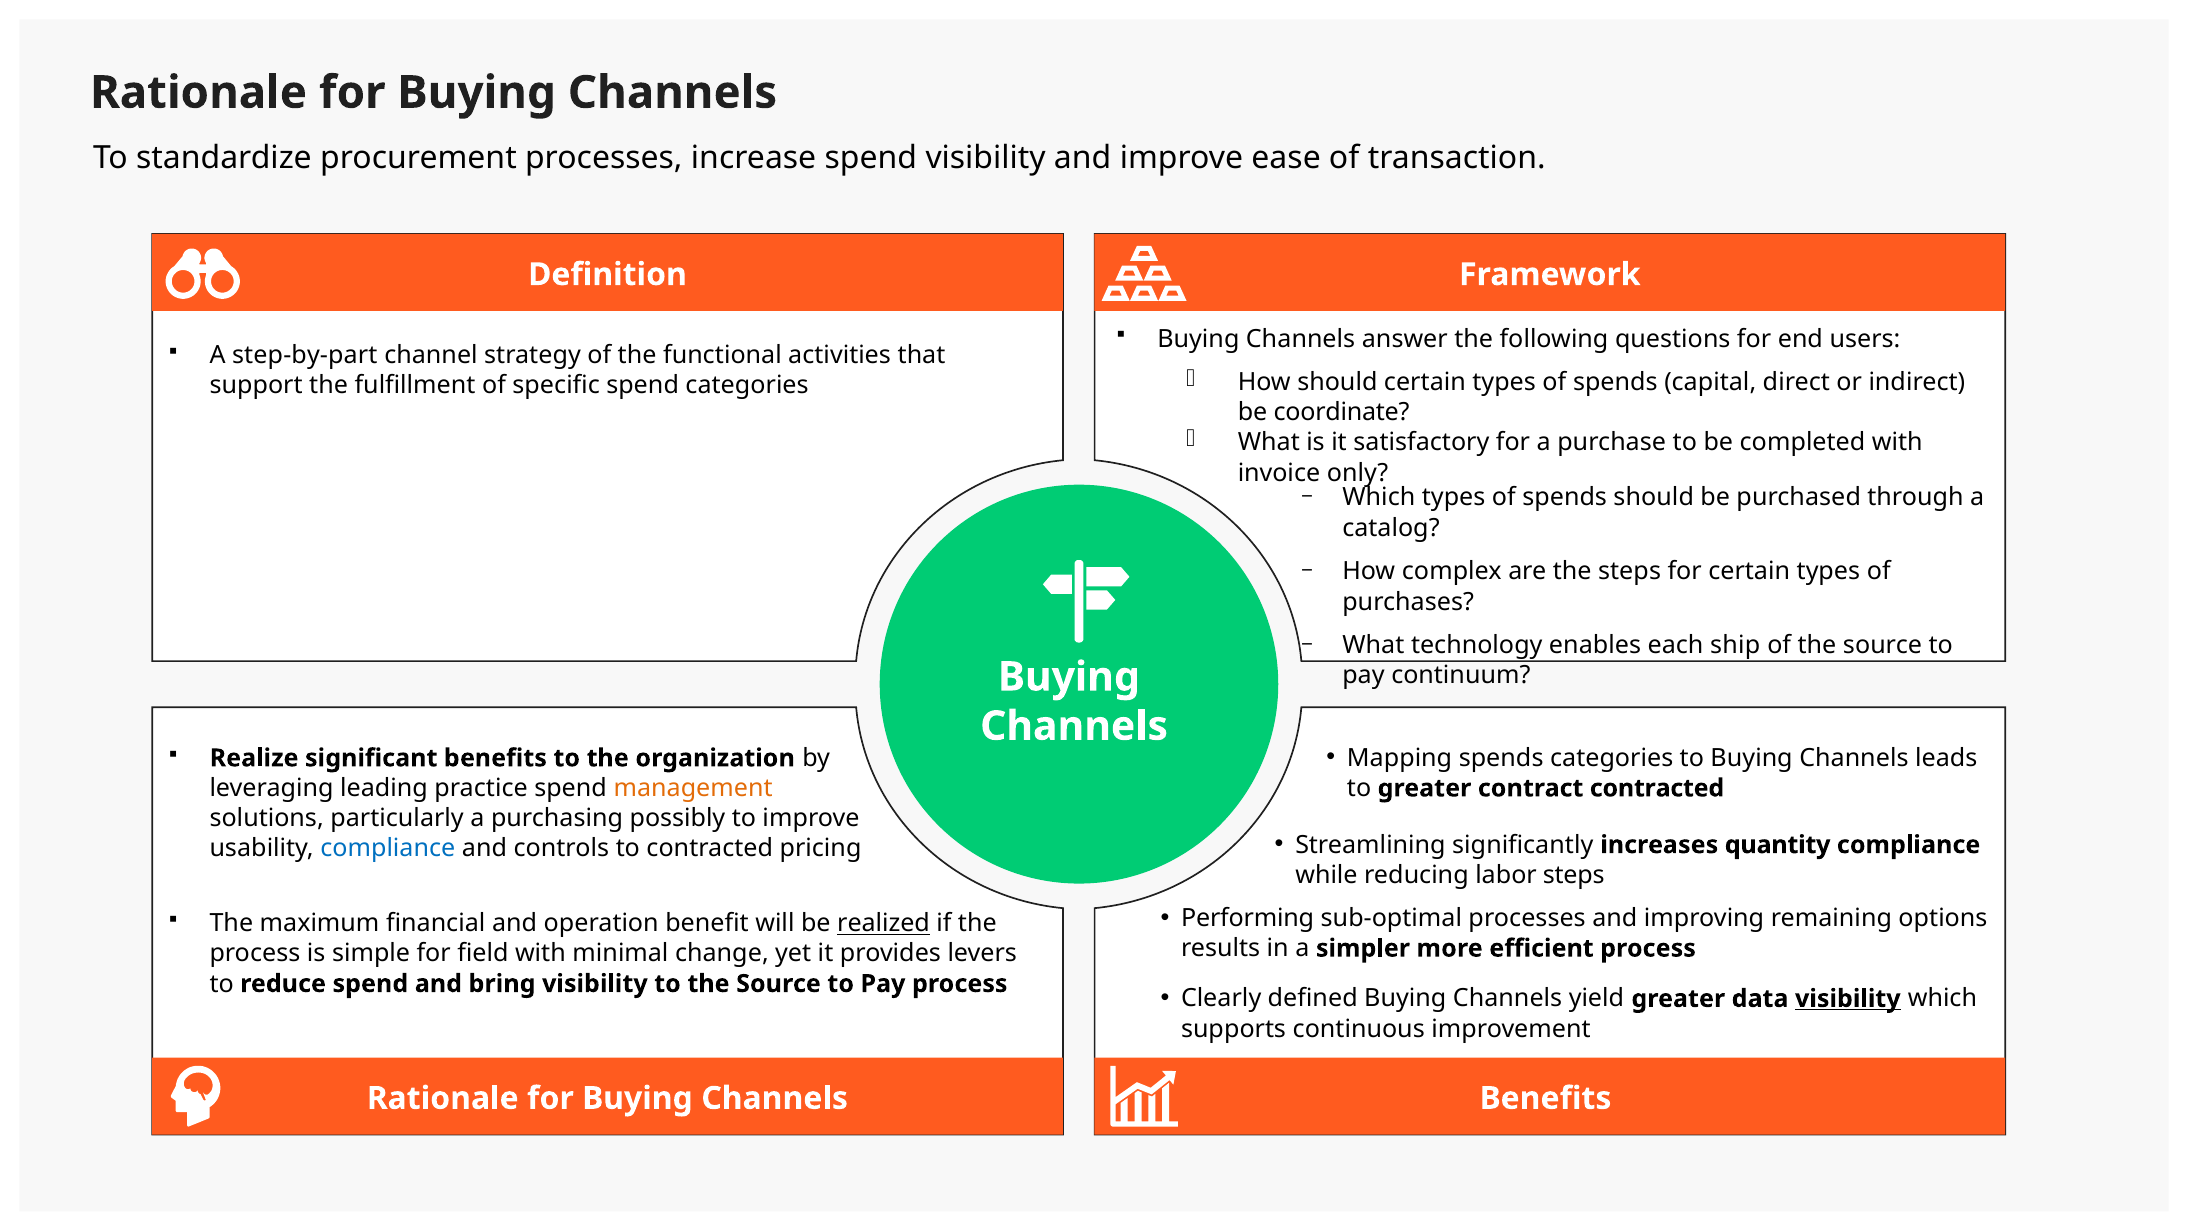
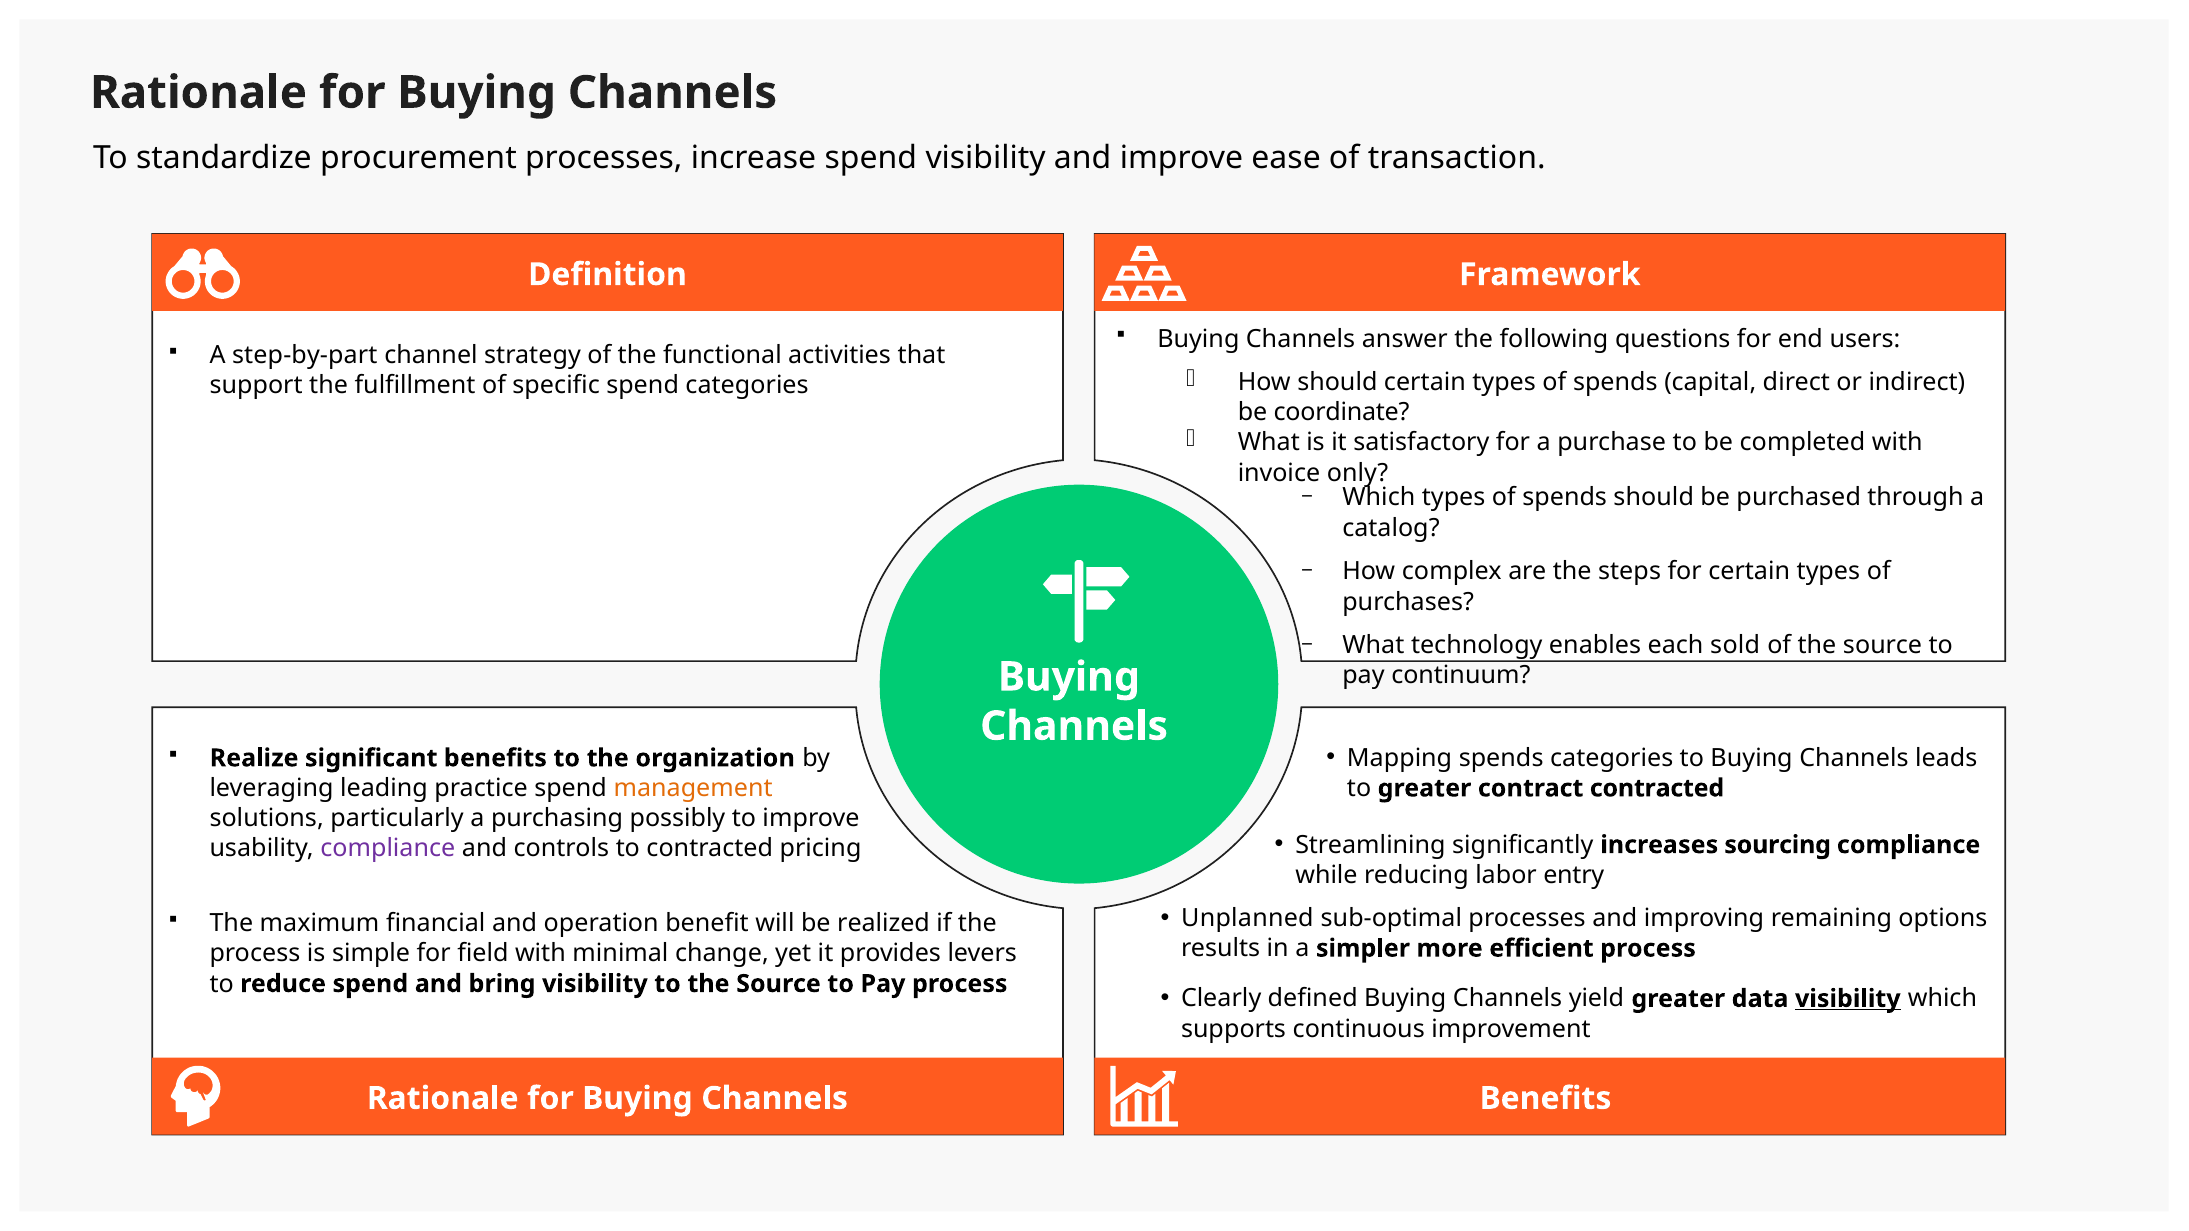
ship: ship -> sold
quantity: quantity -> sourcing
compliance at (388, 849) colour: blue -> purple
labor steps: steps -> entry
Performing: Performing -> Unplanned
realized underline: present -> none
